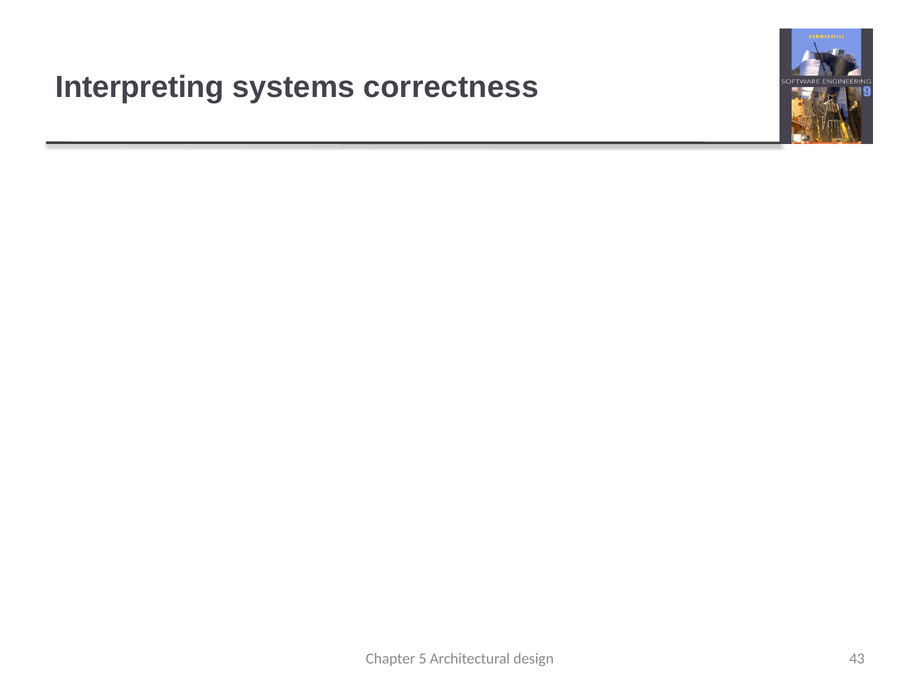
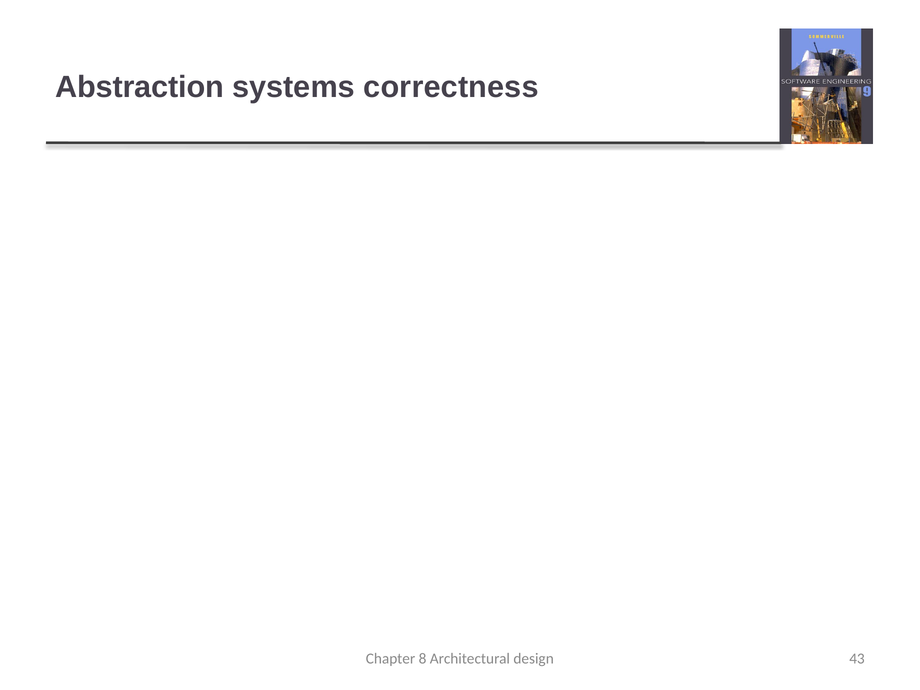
Interpreting: Interpreting -> Abstraction
5: 5 -> 8
